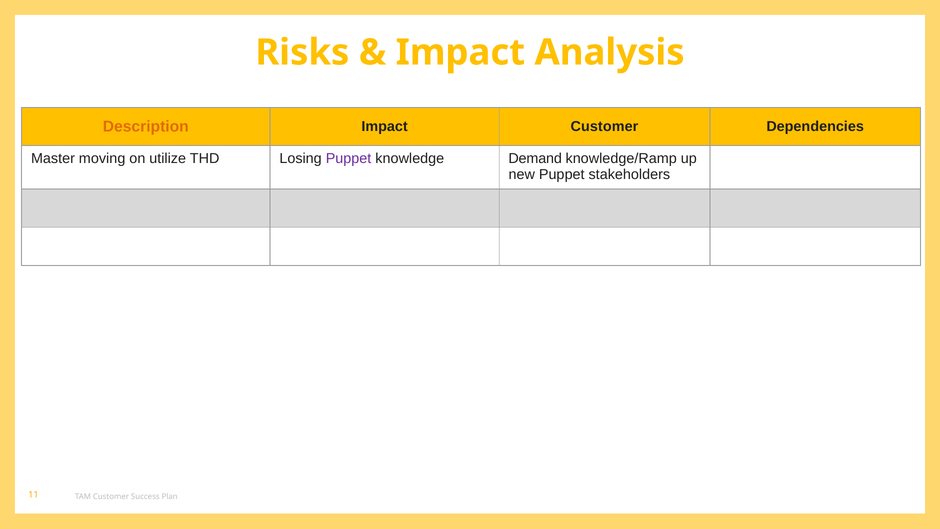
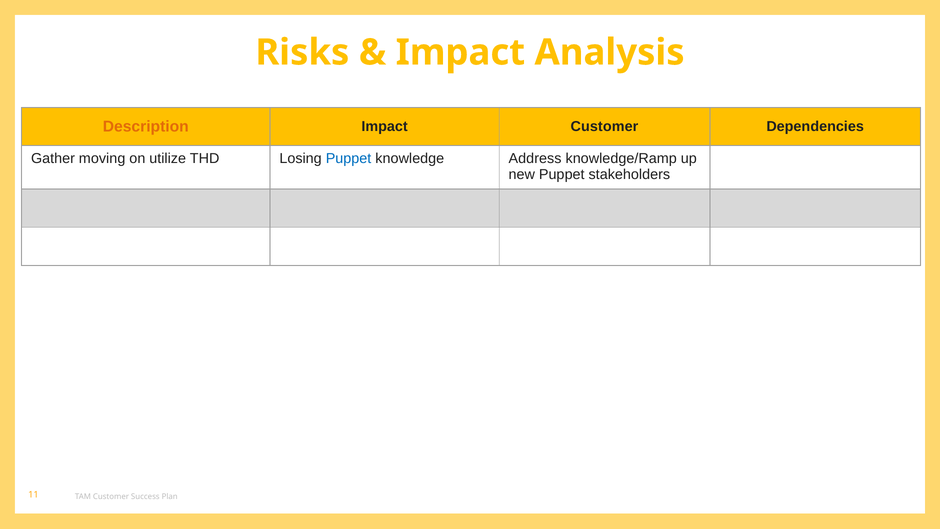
Master: Master -> Gather
Puppet at (349, 158) colour: purple -> blue
Demand: Demand -> Address
